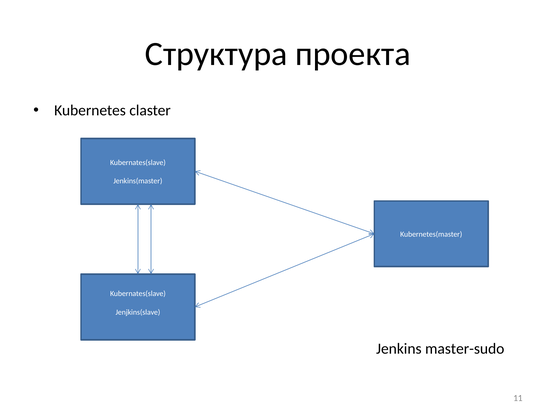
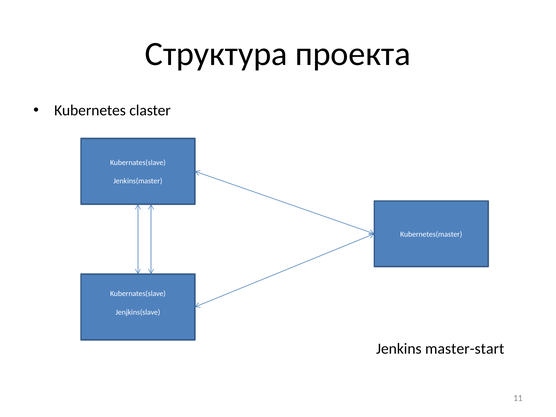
master-sudo: master-sudo -> master-start
